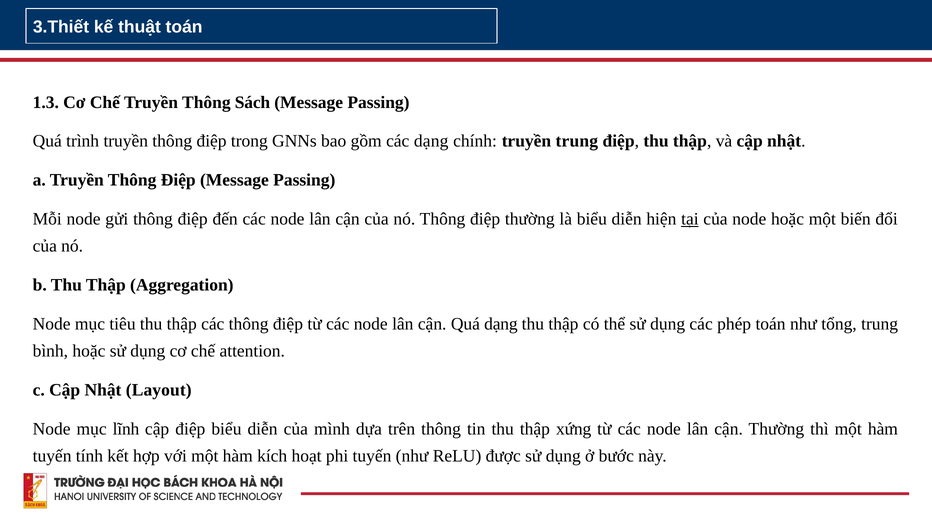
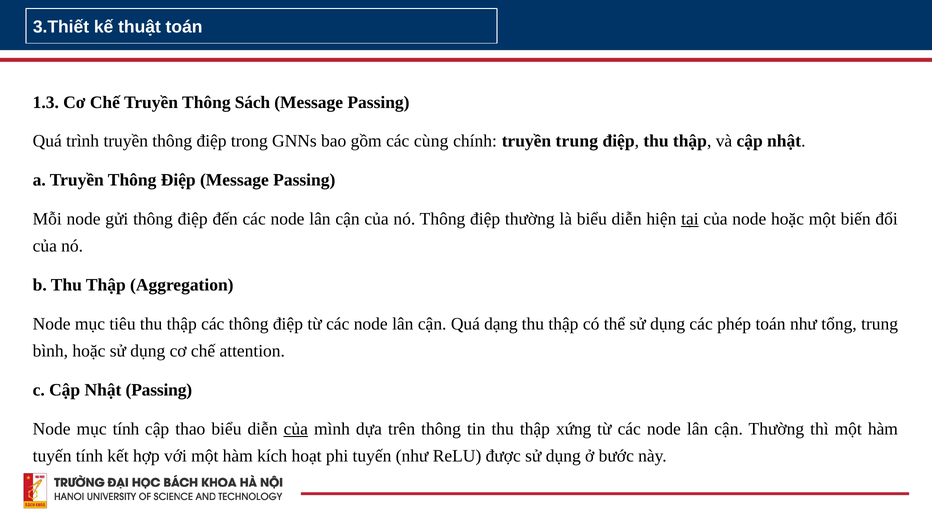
các dạng: dạng -> cùng
Nhật Layout: Layout -> Passing
mục lĩnh: lĩnh -> tính
cập điệp: điệp -> thao
của at (296, 429) underline: none -> present
